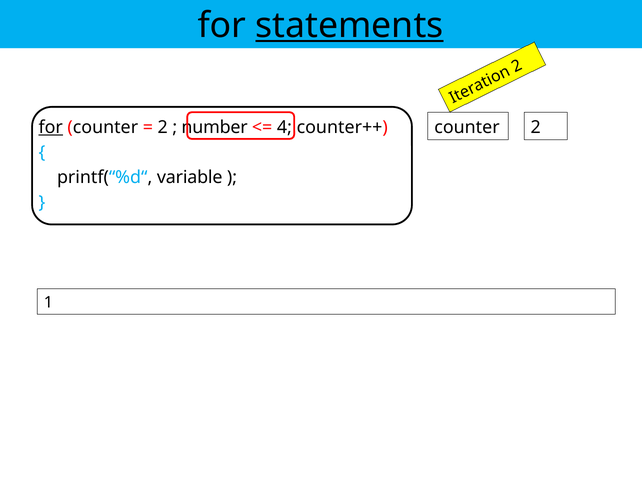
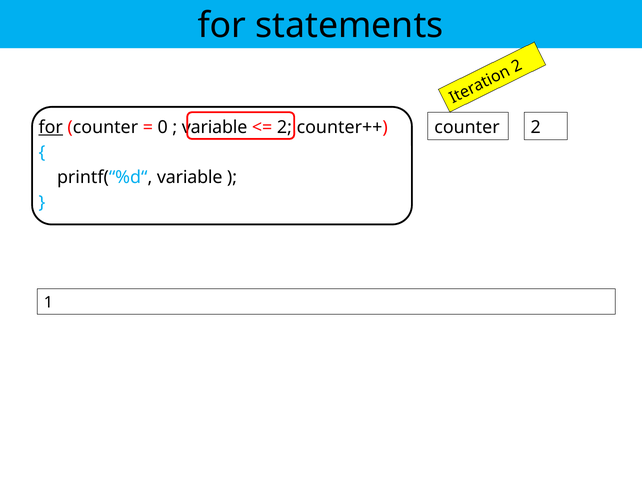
statements underline: present -> none
2 at (163, 128): 2 -> 0
number at (215, 128): number -> variable
4 at (284, 128): 4 -> 2
